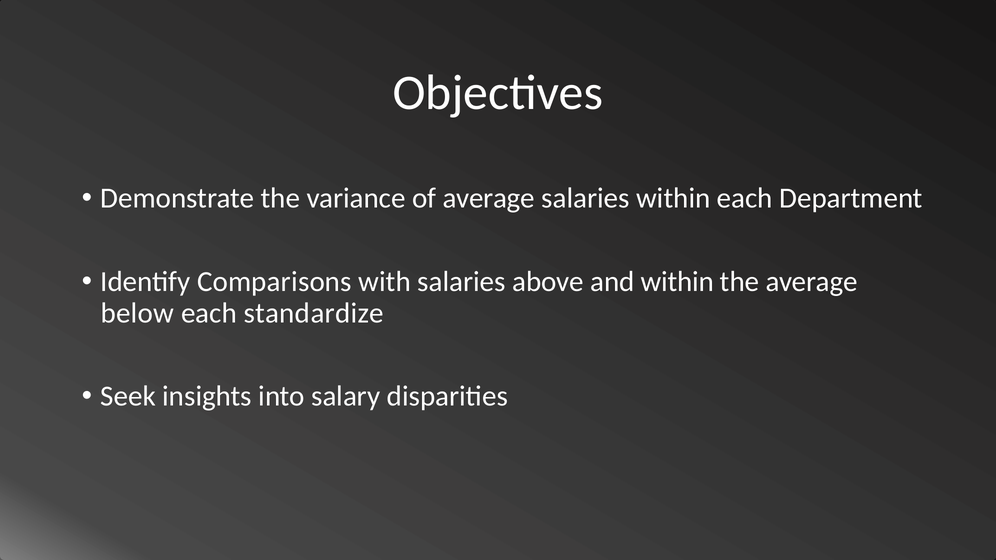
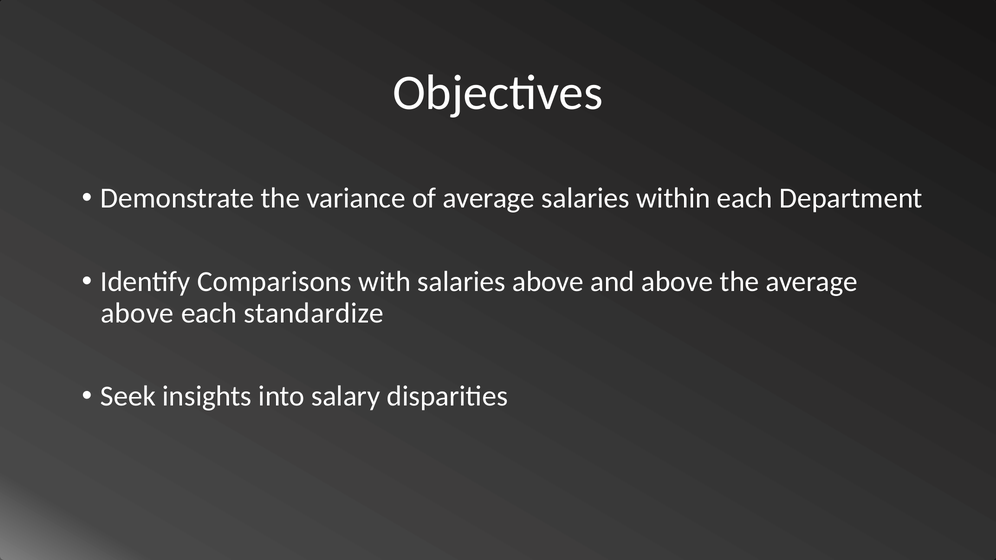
and within: within -> above
below at (137, 313): below -> above
